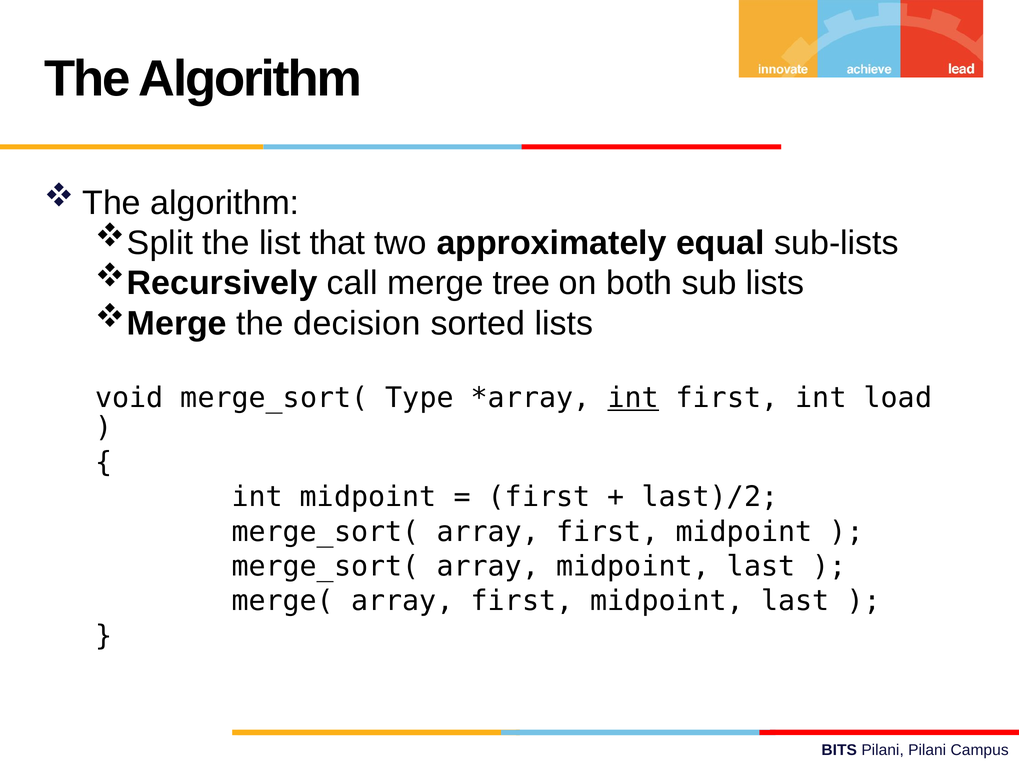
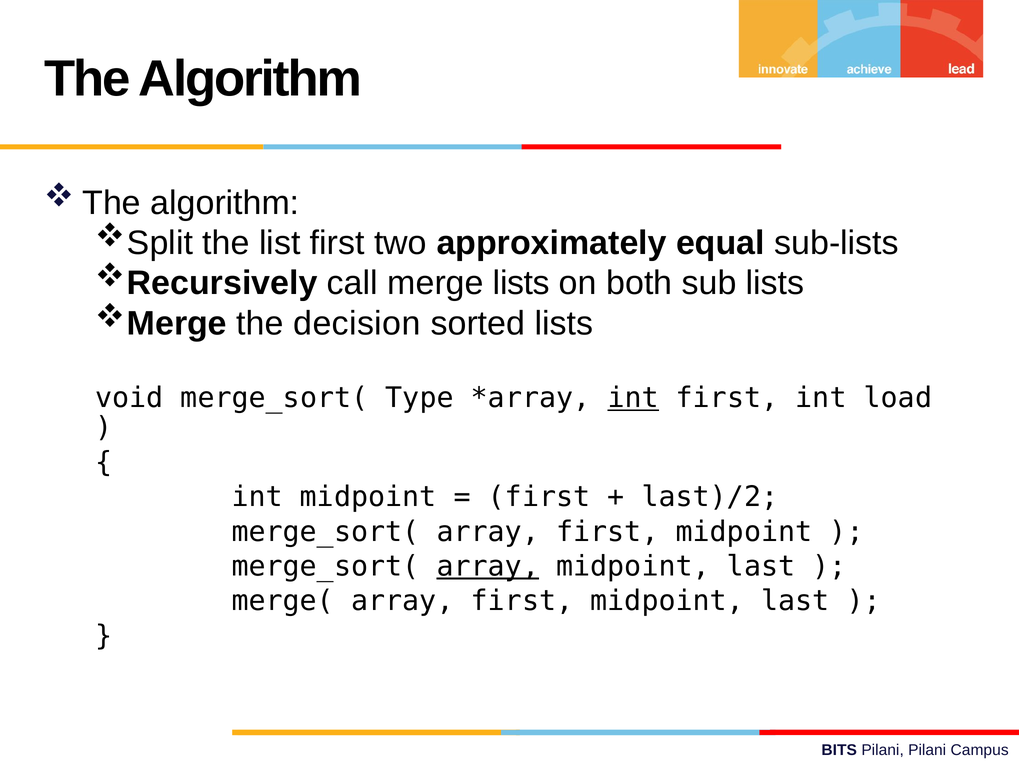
list that: that -> first
merge tree: tree -> lists
array at (488, 567) underline: none -> present
